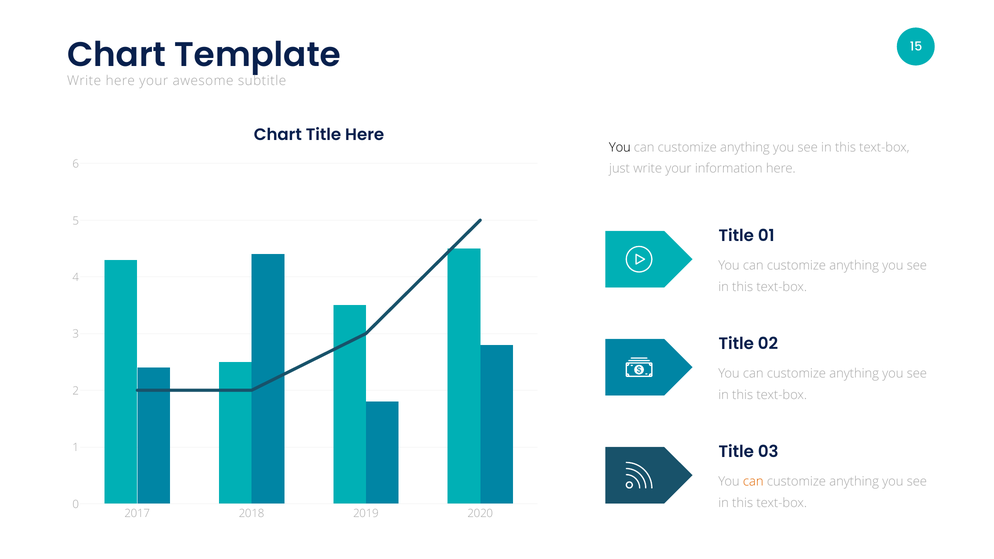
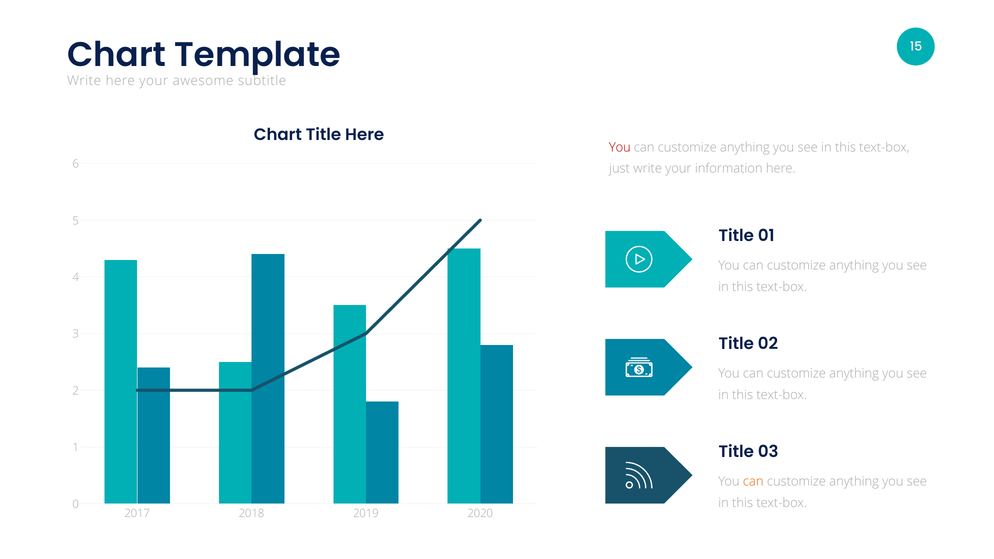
You at (620, 147) colour: black -> red
